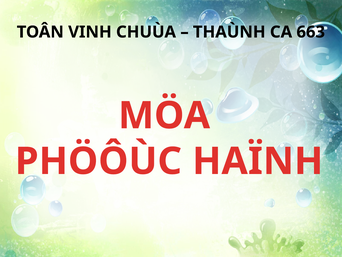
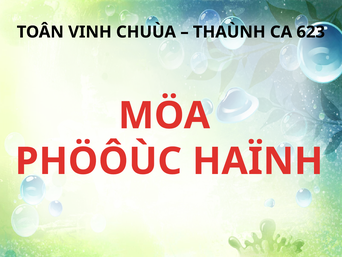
663: 663 -> 623
